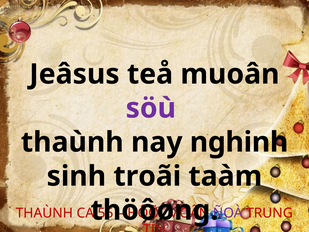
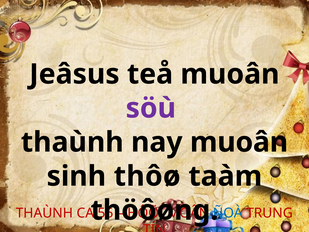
nay nghinh: nghinh -> muoân
troãi: troãi -> thôø
ÑOÀ colour: purple -> blue
